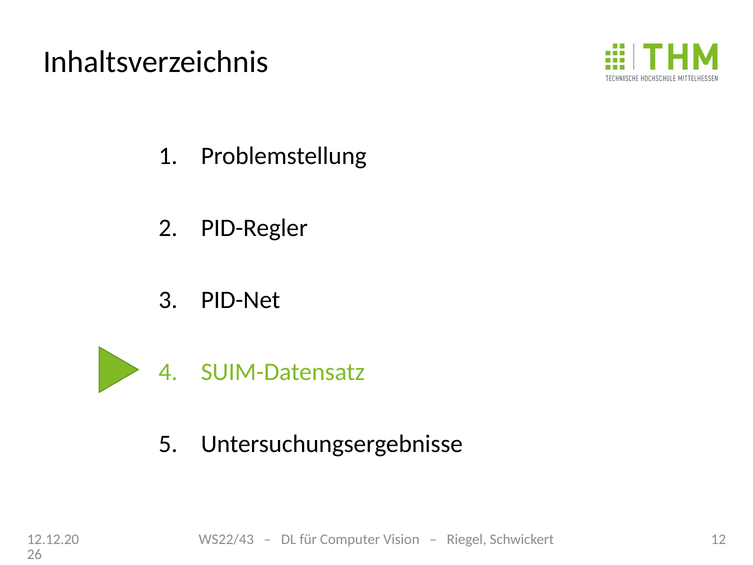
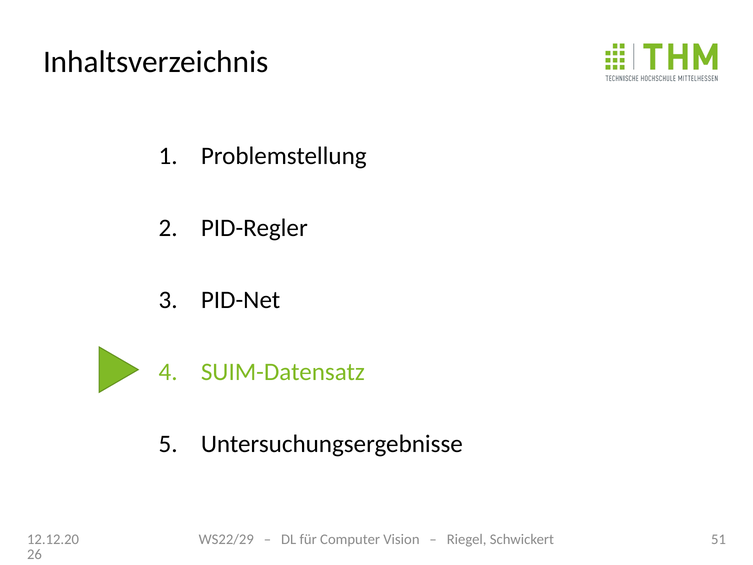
WS22/43: WS22/43 -> WS22/29
12: 12 -> 51
